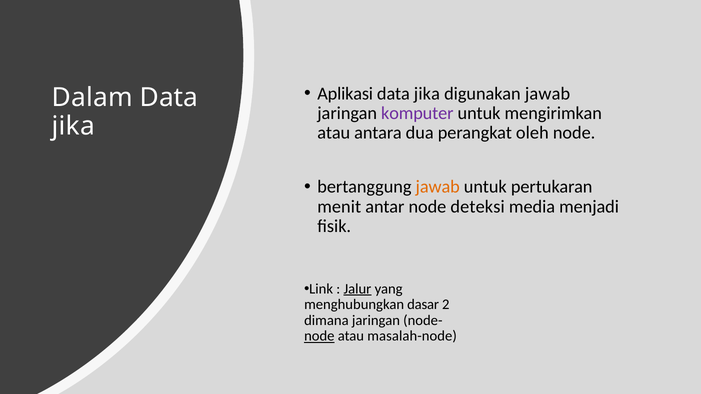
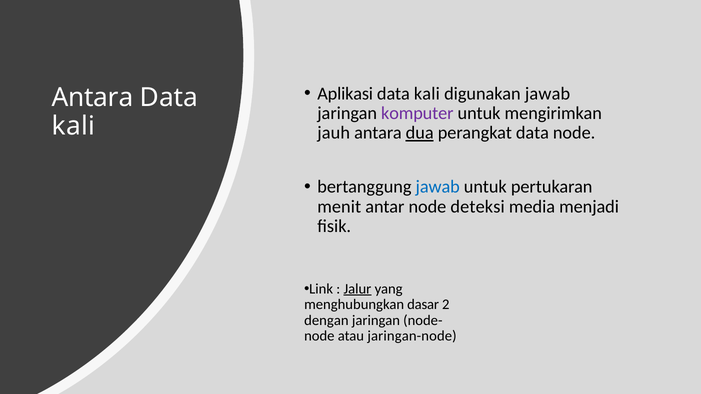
jika at (427, 94): jika -> kali
Dalam at (92, 98): Dalam -> Antara
jika at (73, 126): jika -> kali
atau at (334, 133): atau -> jauh
dua underline: none -> present
perangkat oleh: oleh -> data
jawab at (438, 187) colour: orange -> blue
dimana: dimana -> dengan
node at (319, 336) underline: present -> none
masalah-node: masalah-node -> jaringan-node
